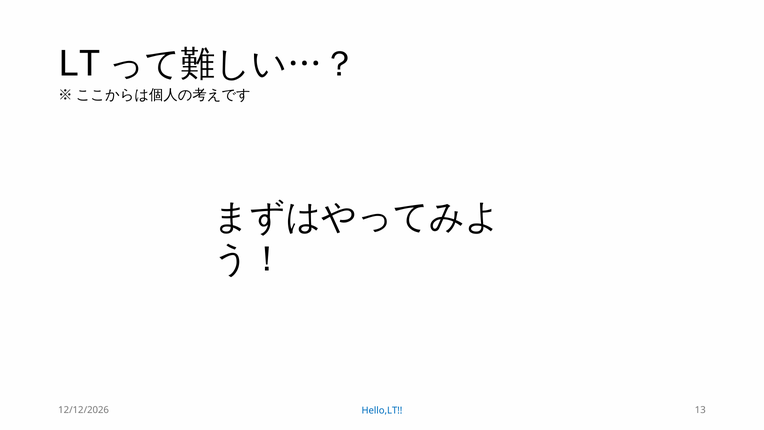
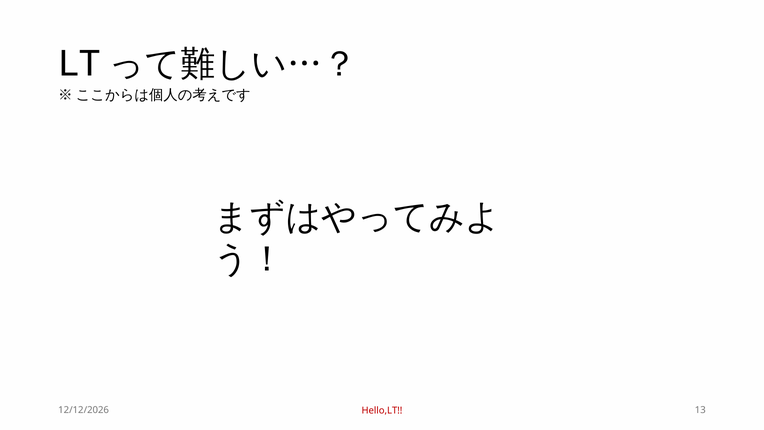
Hello,LT colour: blue -> red
